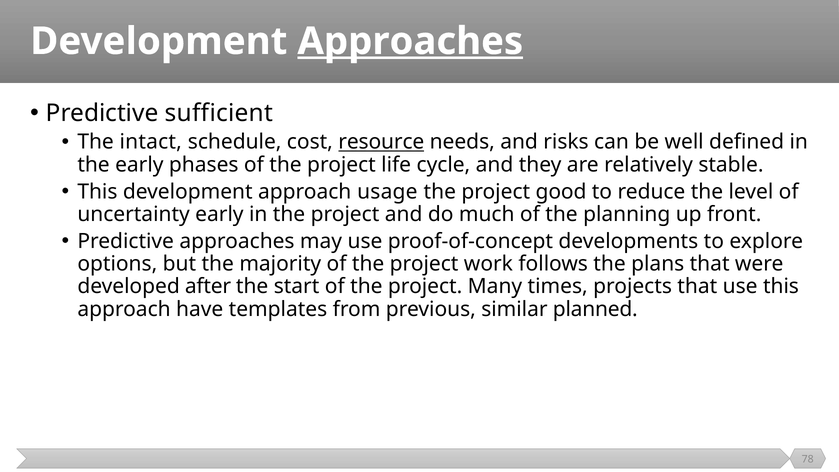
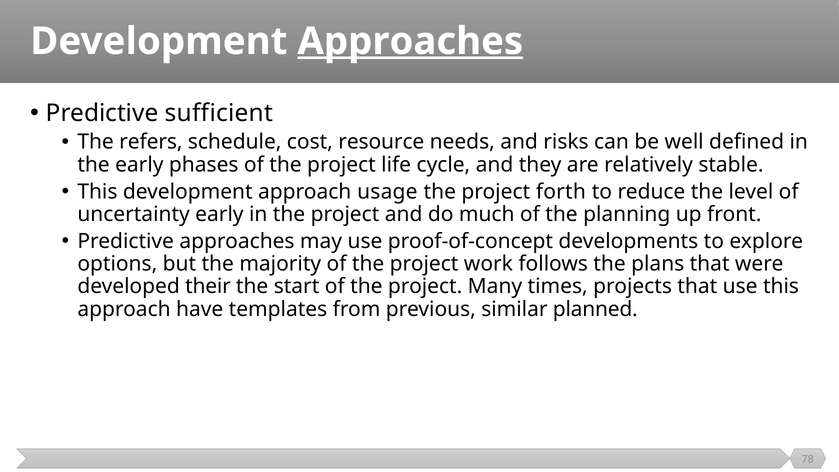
intact: intact -> refers
resource underline: present -> none
good: good -> forth
after: after -> their
